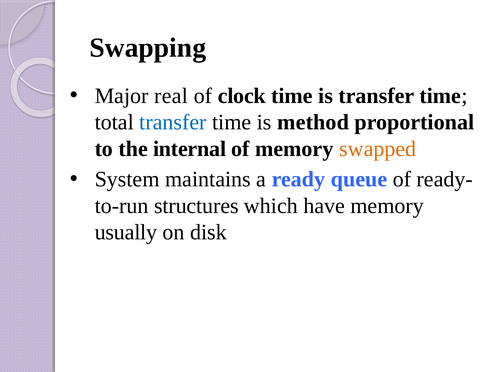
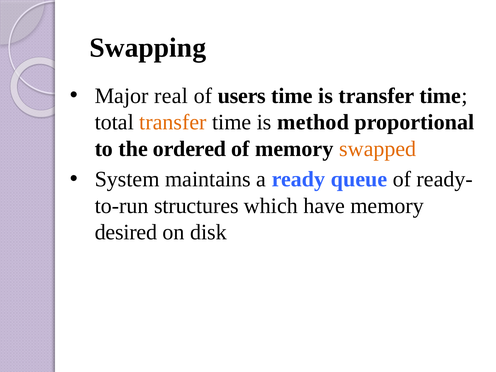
clock: clock -> users
transfer at (173, 122) colour: blue -> orange
internal: internal -> ordered
usually: usually -> desired
